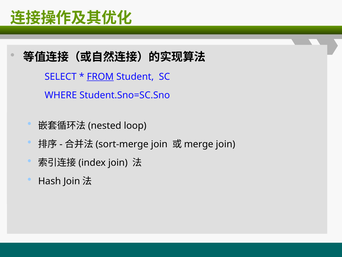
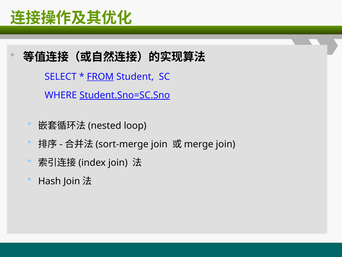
Student.Sno=SC.Sno underline: none -> present
